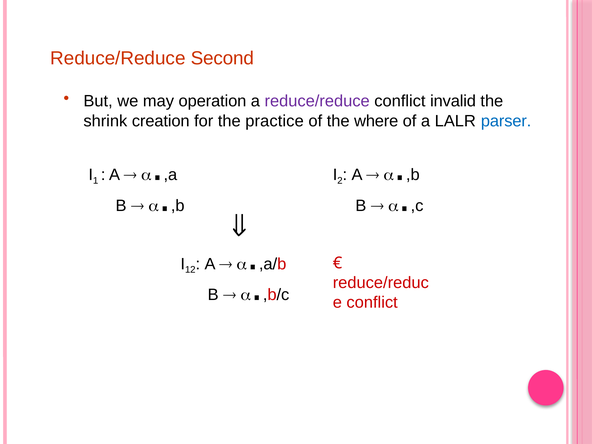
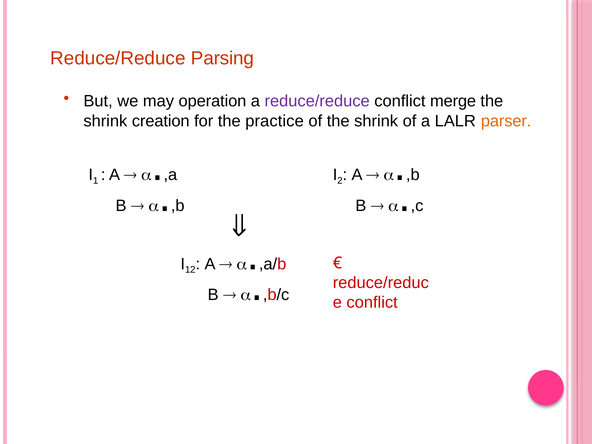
Second: Second -> Parsing
invalid: invalid -> merge
of the where: where -> shrink
parser colour: blue -> orange
